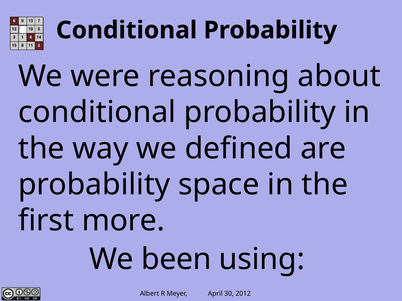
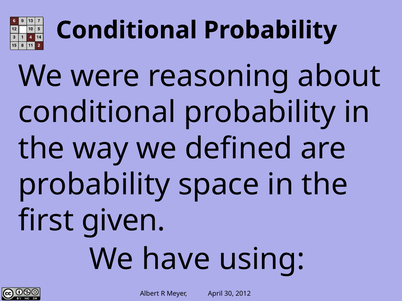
more: more -> given
been: been -> have
